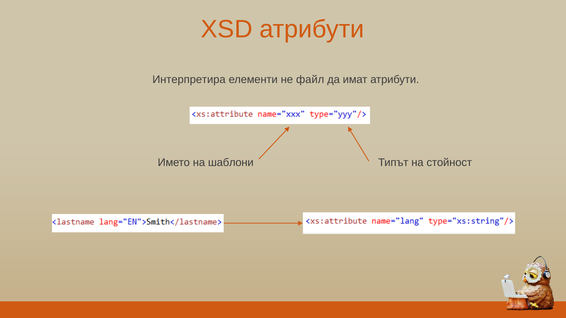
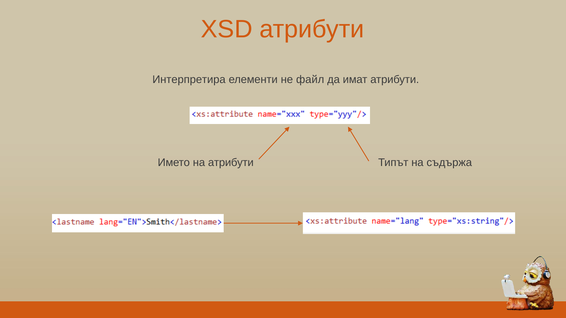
на шаблони: шаблони -> атрибути
стойност: стойност -> съдържа
